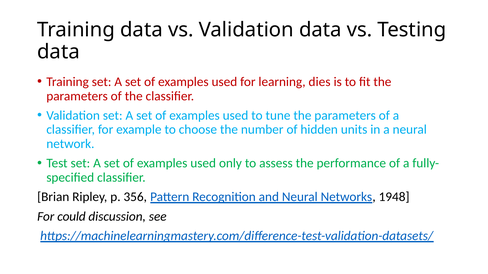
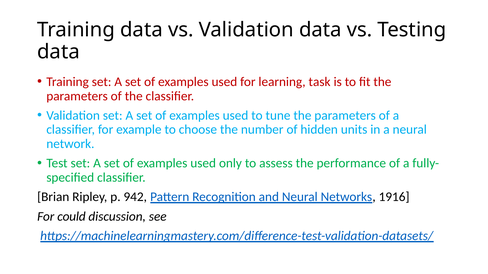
dies: dies -> task
356: 356 -> 942
1948: 1948 -> 1916
